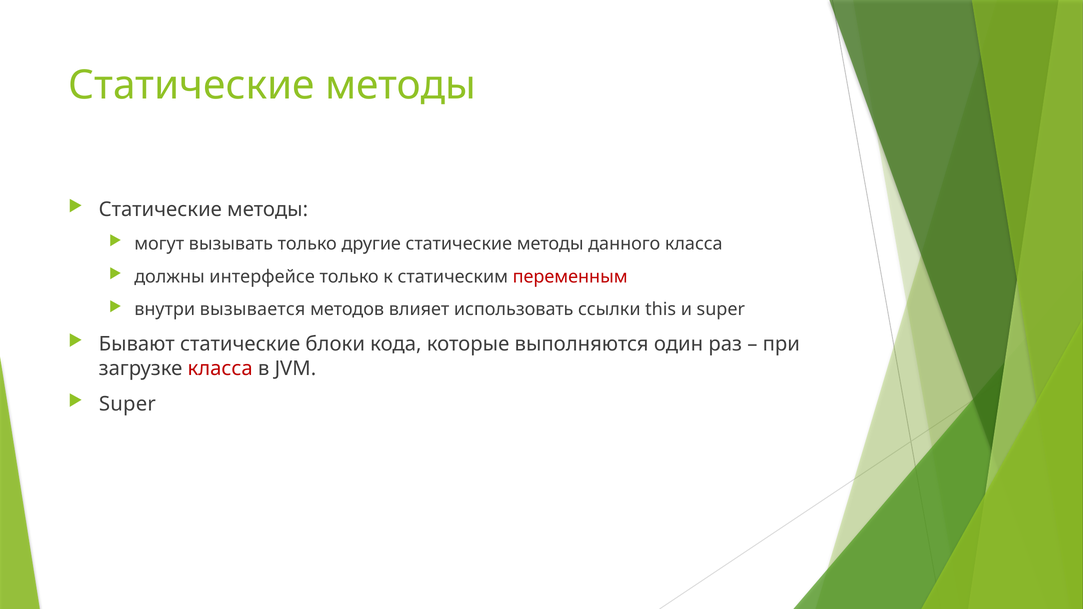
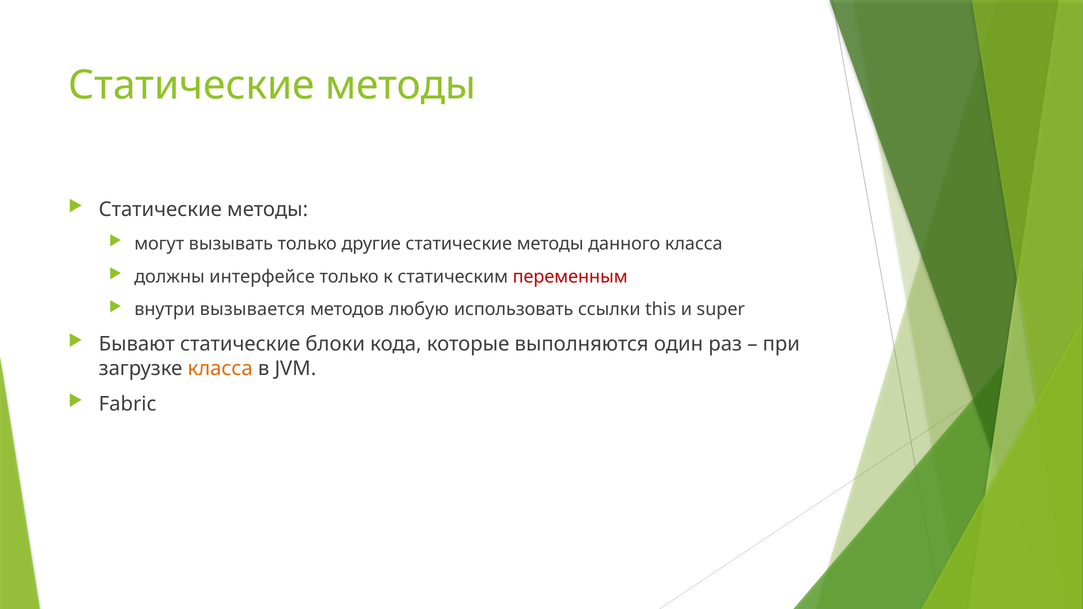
влияет: влияет -> любую
класса at (220, 368) colour: red -> orange
Super at (127, 404): Super -> Fabric
